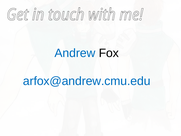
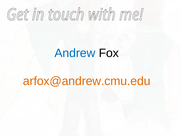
arfox@andrew.cmu.edu colour: blue -> orange
